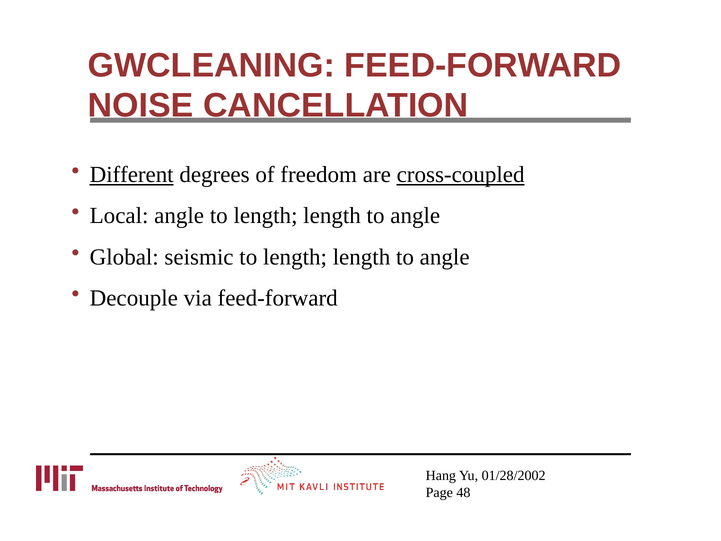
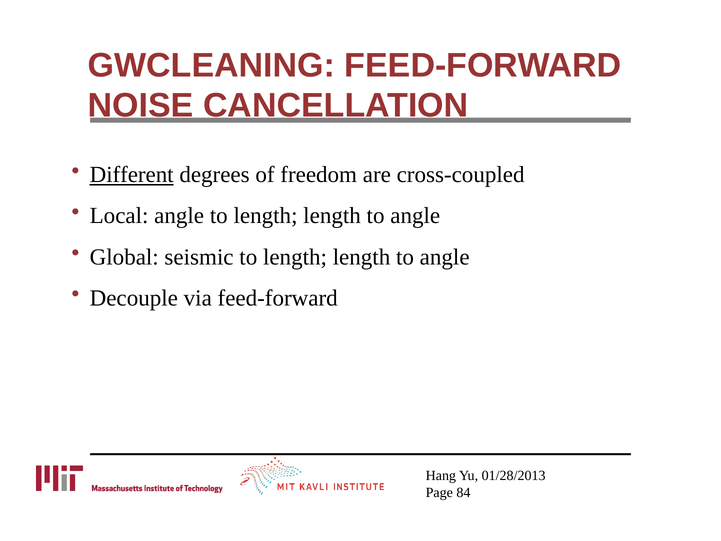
cross-coupled underline: present -> none
01/28/2002: 01/28/2002 -> 01/28/2013
48: 48 -> 84
